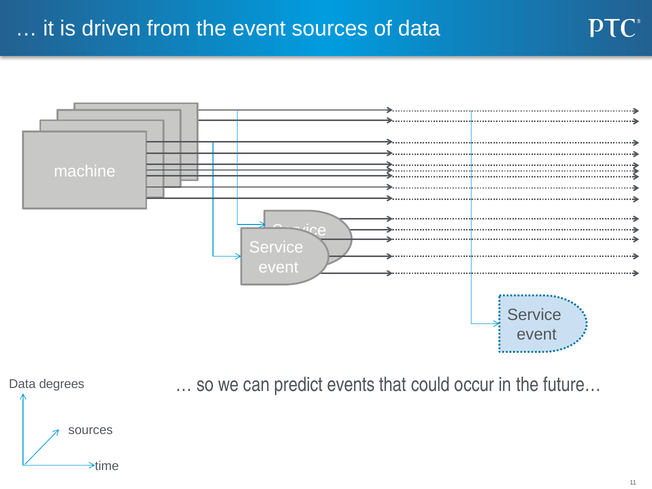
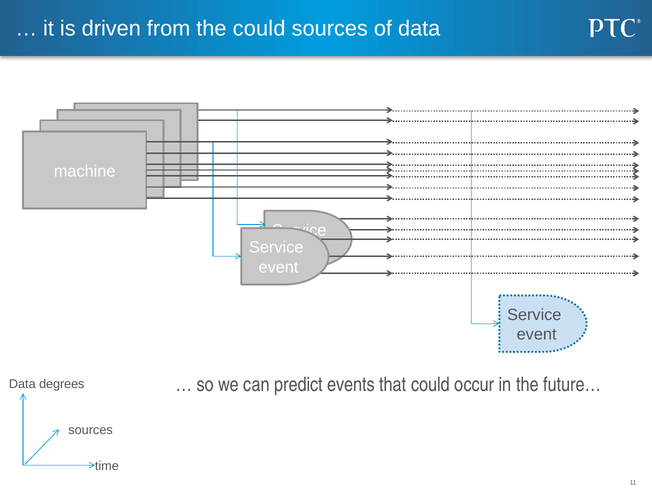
the event: event -> could
